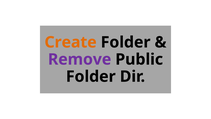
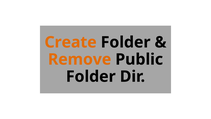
Remove colour: purple -> orange
